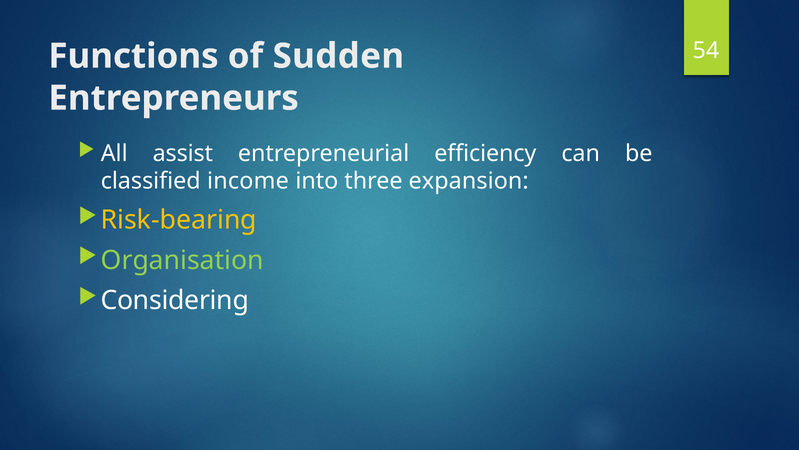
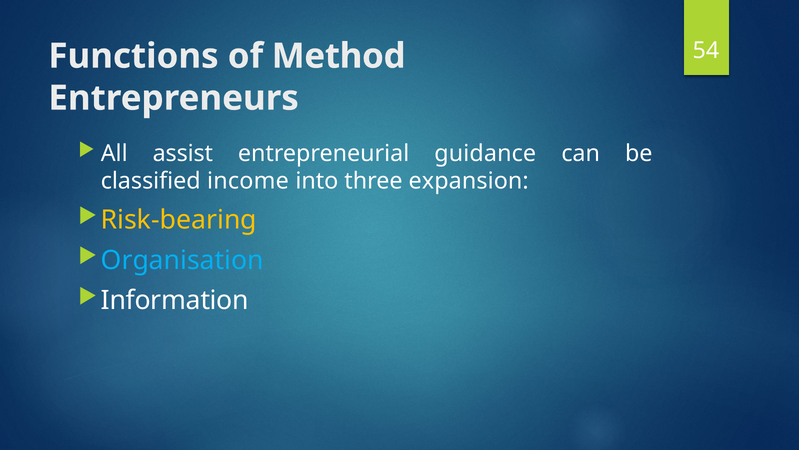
Sudden: Sudden -> Method
efficiency: efficiency -> guidance
Organisation colour: light green -> light blue
Considering: Considering -> Information
